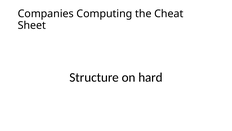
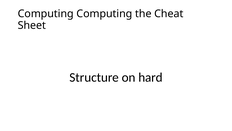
Companies at (46, 14): Companies -> Computing
